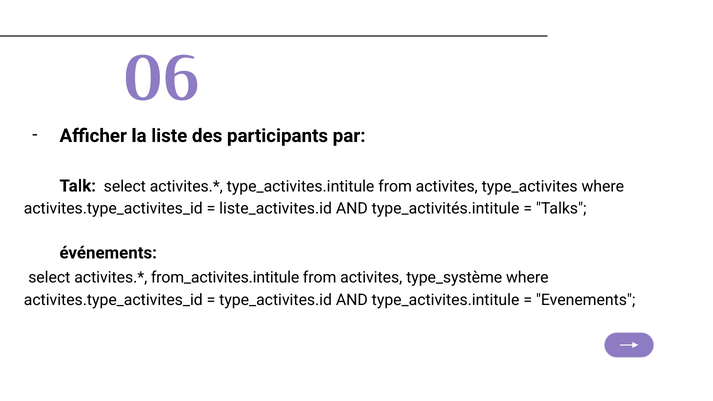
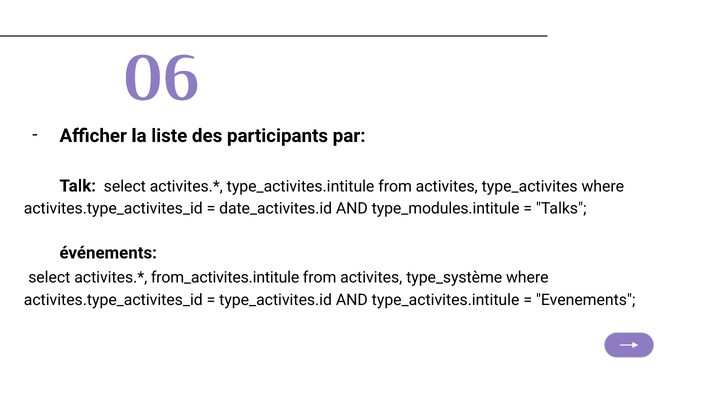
liste_activites.id: liste_activites.id -> date_activites.id
type_activités.intitule: type_activités.intitule -> type_modules.intitule
